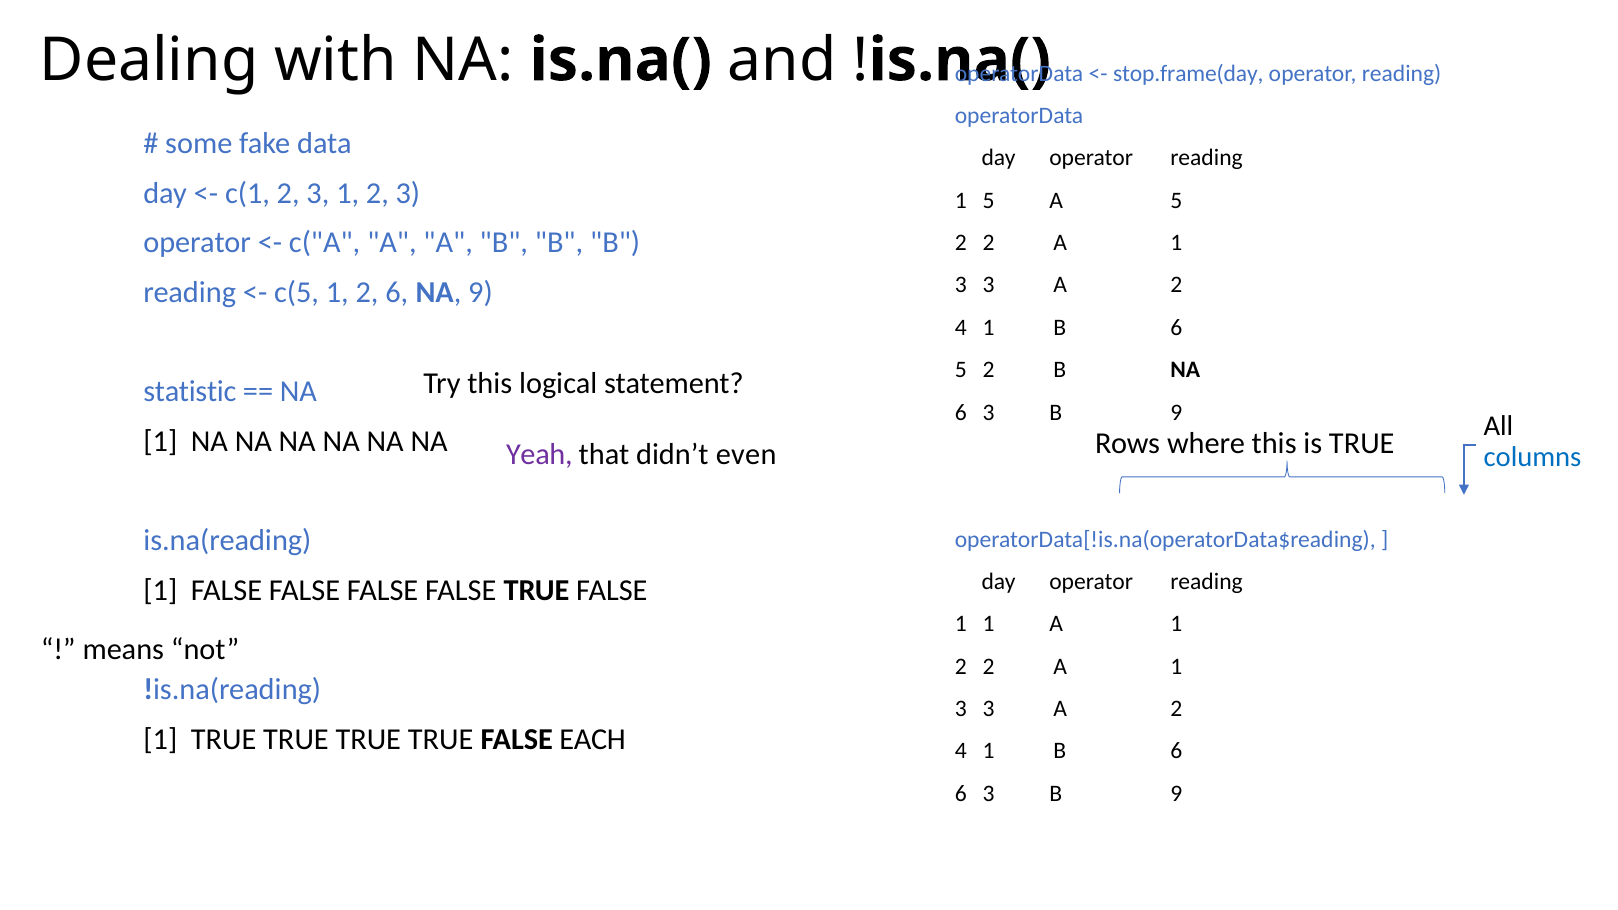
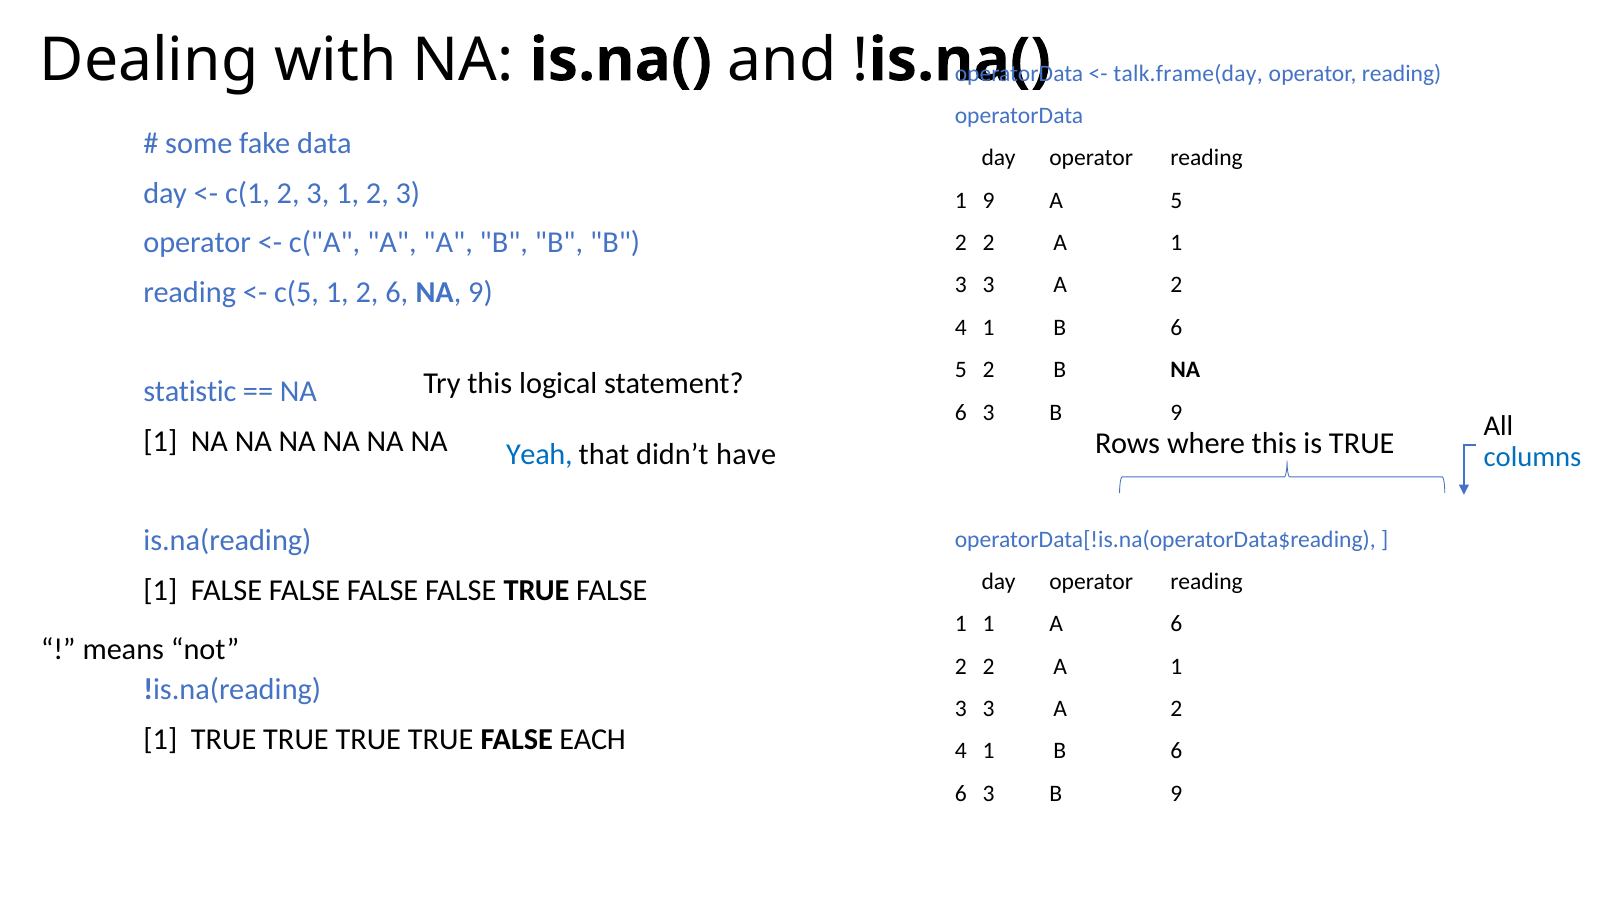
stop.frame(day: stop.frame(day -> talk.frame(day
1 5: 5 -> 9
Yeah colour: purple -> blue
even: even -> have
1 A 1: 1 -> 6
